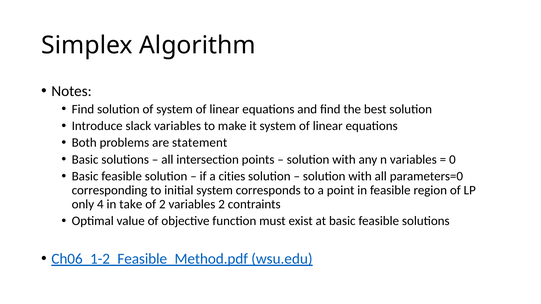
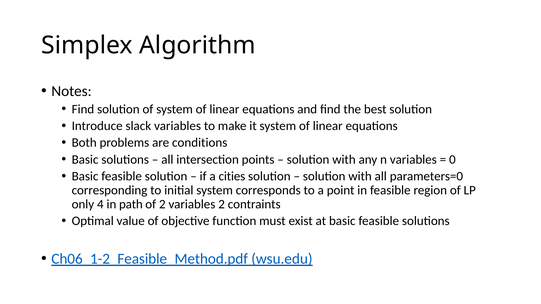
statement: statement -> conditions
take: take -> path
